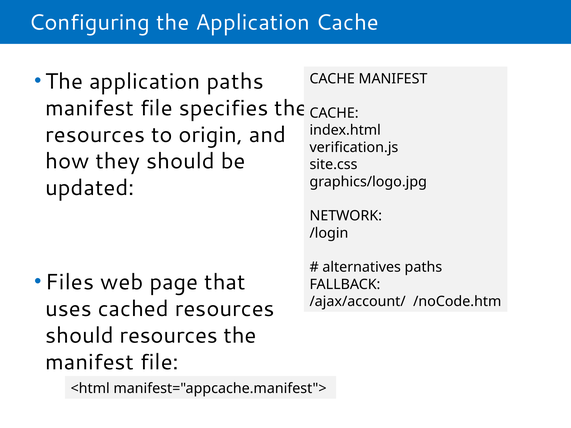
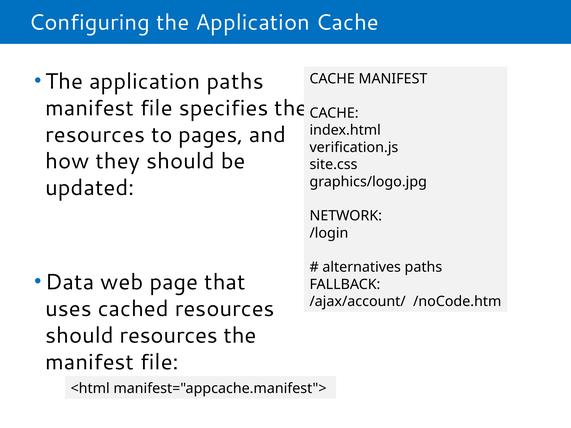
origin: origin -> pages
Files: Files -> Data
